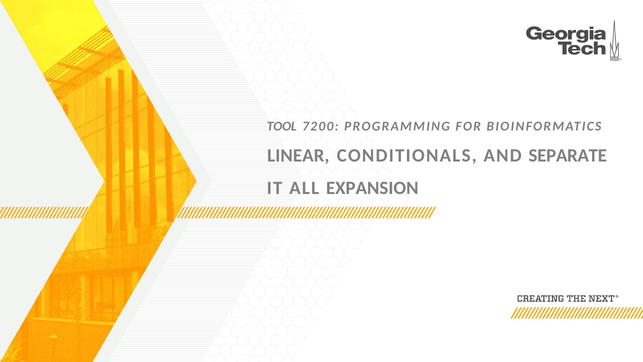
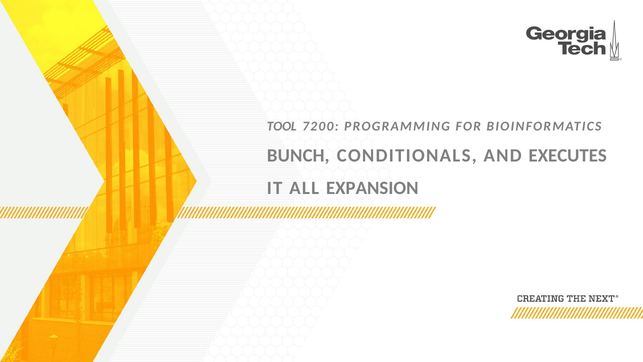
LINEAR: LINEAR -> BUNCH
SEPARATE: SEPARATE -> EXECUTES
